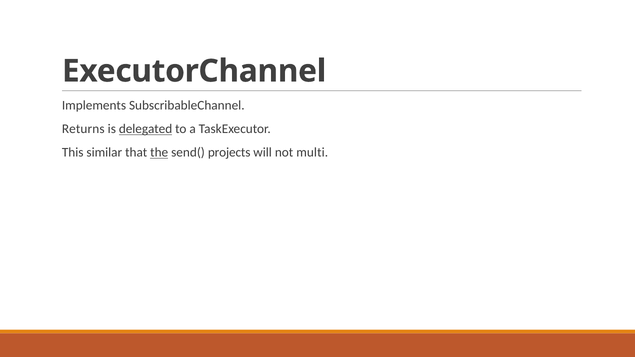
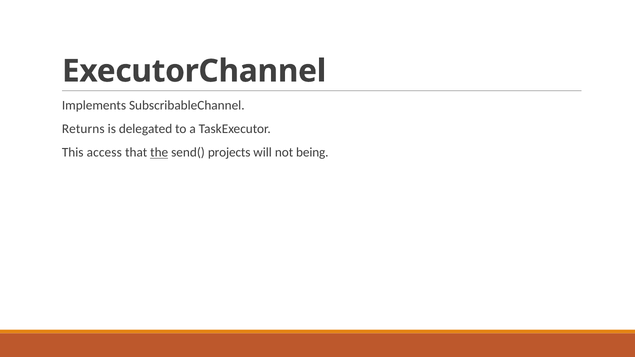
delegated underline: present -> none
similar: similar -> access
multi: multi -> being
